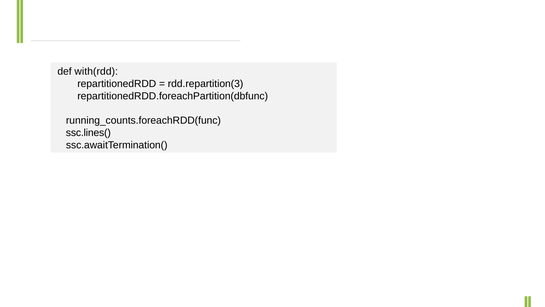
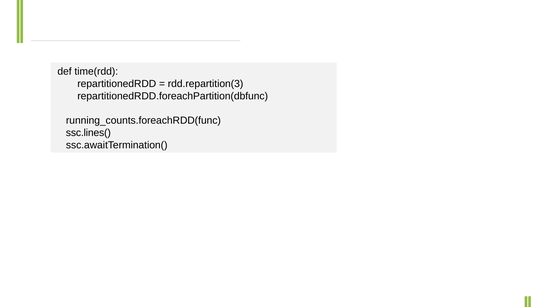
with(rdd: with(rdd -> time(rdd
